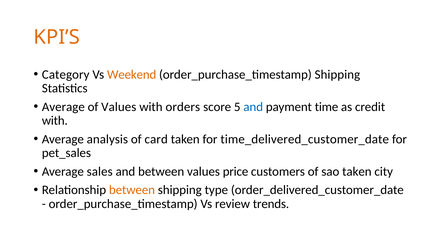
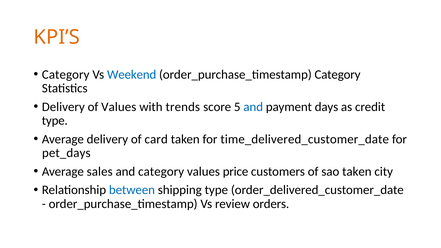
Weekend colour: orange -> blue
order_purchase_timestamp Shipping: Shipping -> Category
Average at (63, 107): Average -> Delivery
orders: orders -> trends
time: time -> days
with at (55, 121): with -> type
Average analysis: analysis -> delivery
pet_sales: pet_sales -> pet_days
and between: between -> category
between at (132, 190) colour: orange -> blue
trends: trends -> orders
